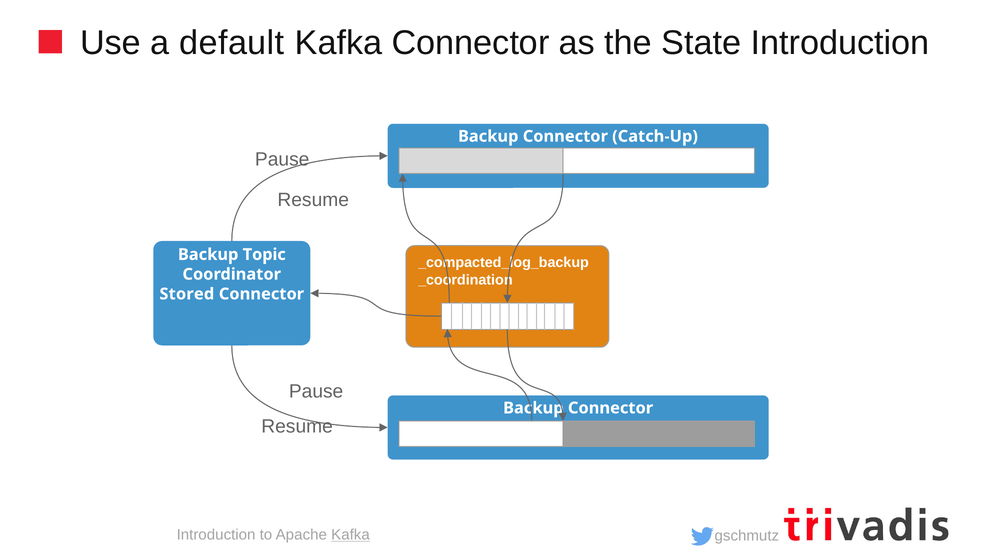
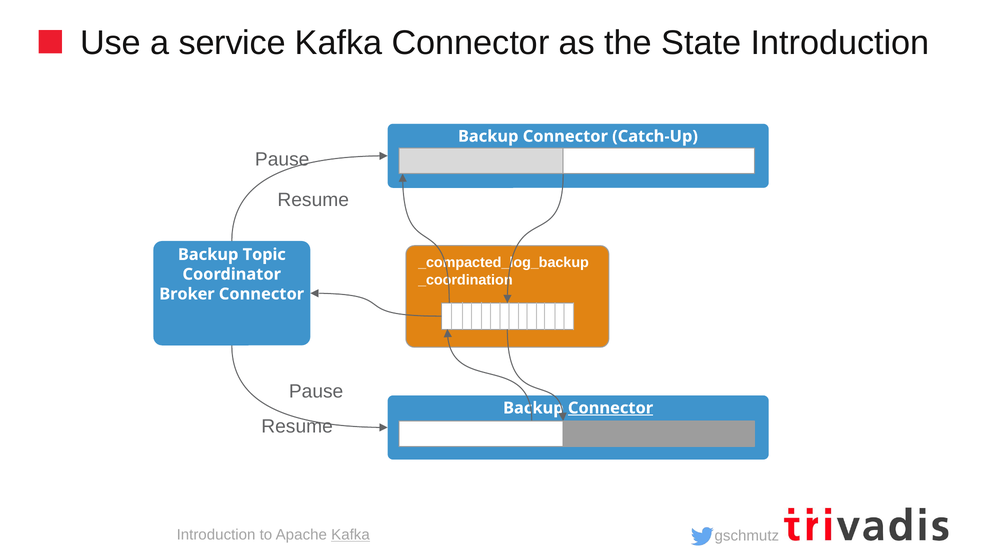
default: default -> service
Stored: Stored -> Broker
Connector at (611, 408) underline: none -> present
